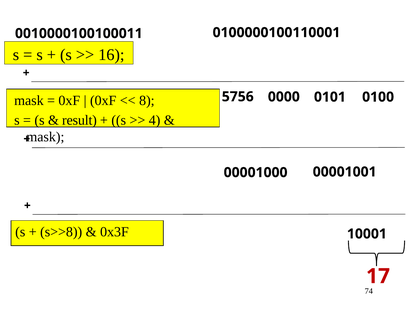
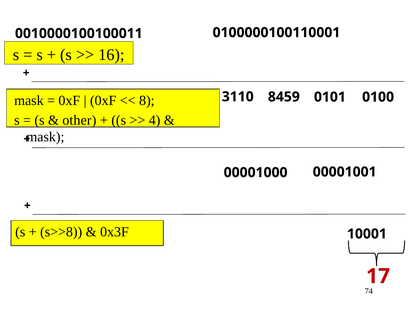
5756: 5756 -> 3110
0000: 0000 -> 8459
result: result -> other
